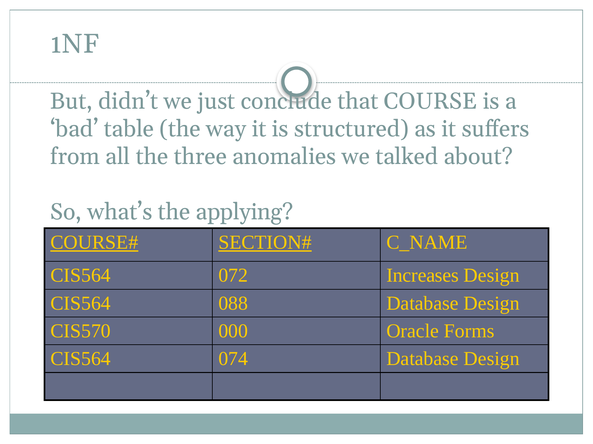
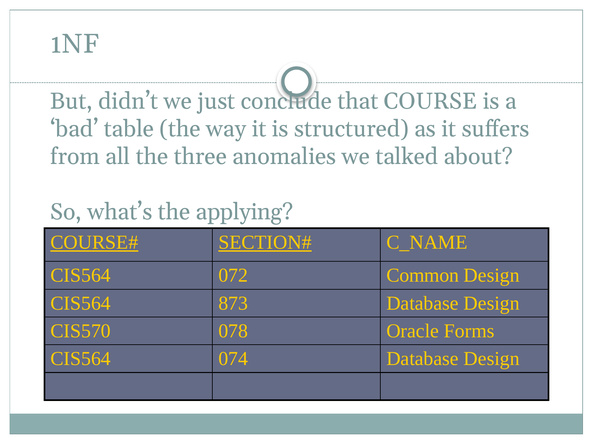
Increases: Increases -> Common
088: 088 -> 873
000: 000 -> 078
